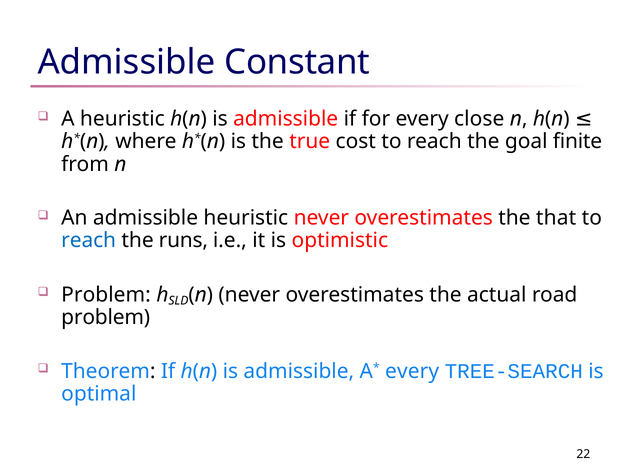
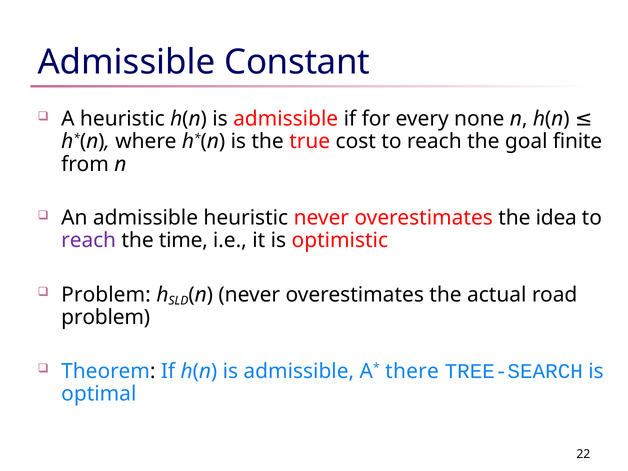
close: close -> none
that: that -> idea
reach at (89, 240) colour: blue -> purple
runs: runs -> time
every at (412, 371): every -> there
